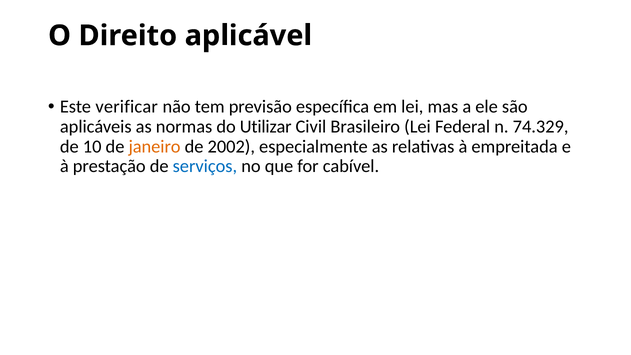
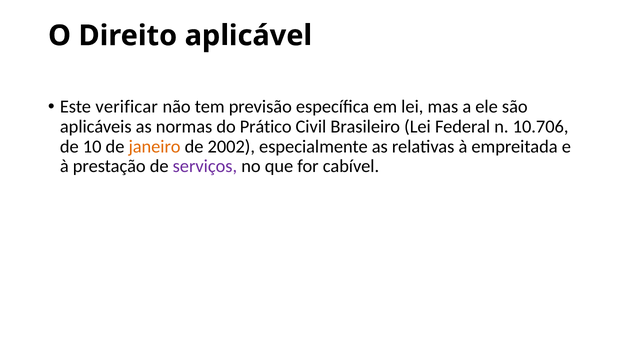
Utilizar: Utilizar -> Prático
74.329: 74.329 -> 10.706
serviços colour: blue -> purple
